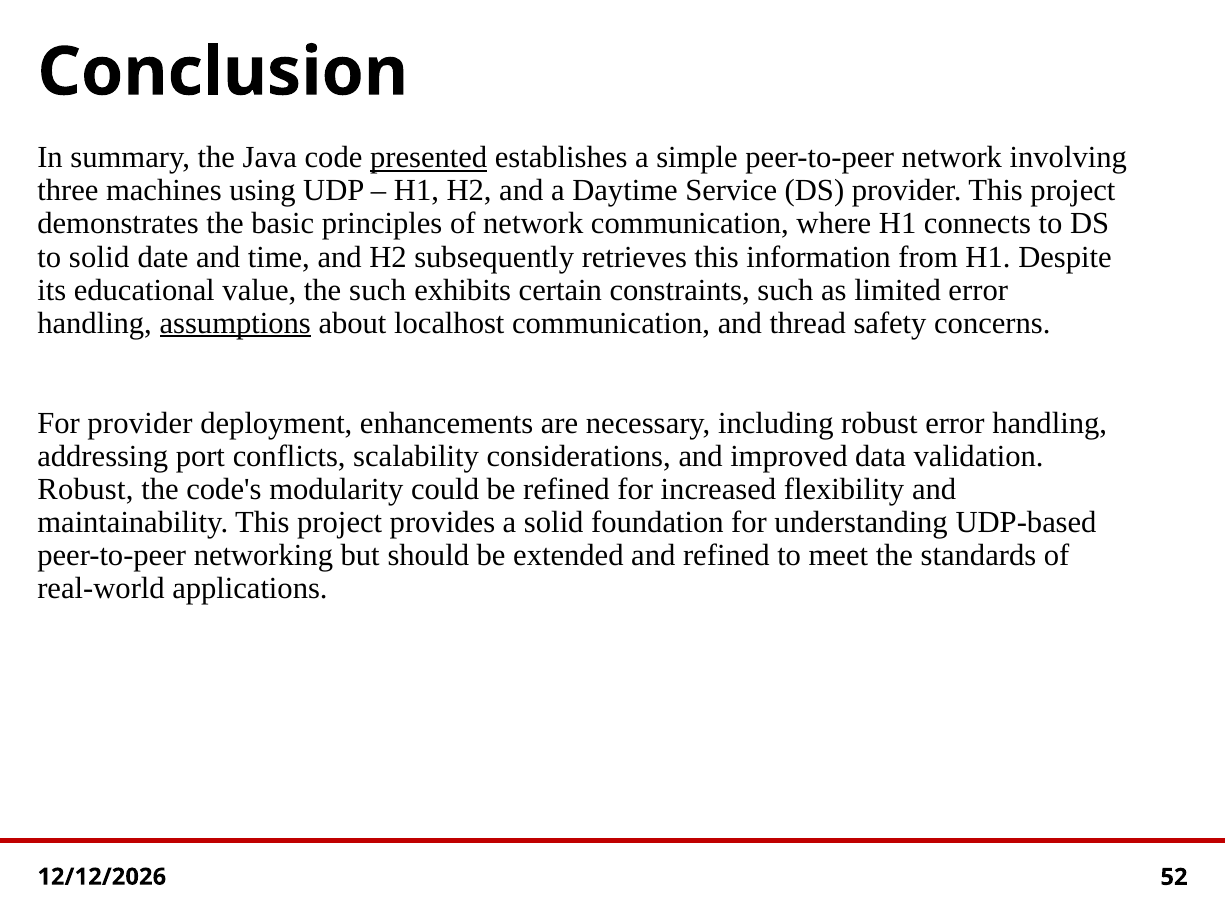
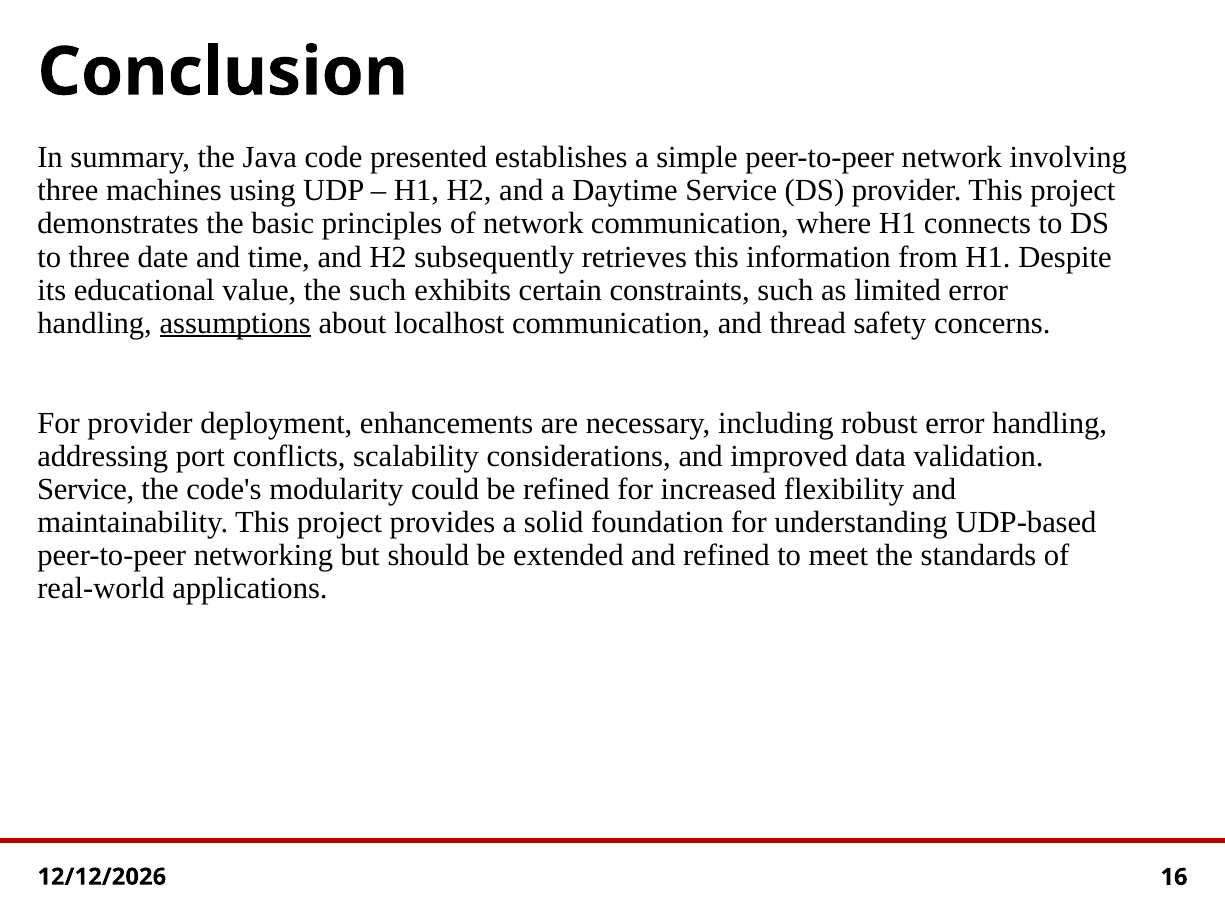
presented underline: present -> none
to solid: solid -> three
Robust at (85, 489): Robust -> Service
52: 52 -> 16
